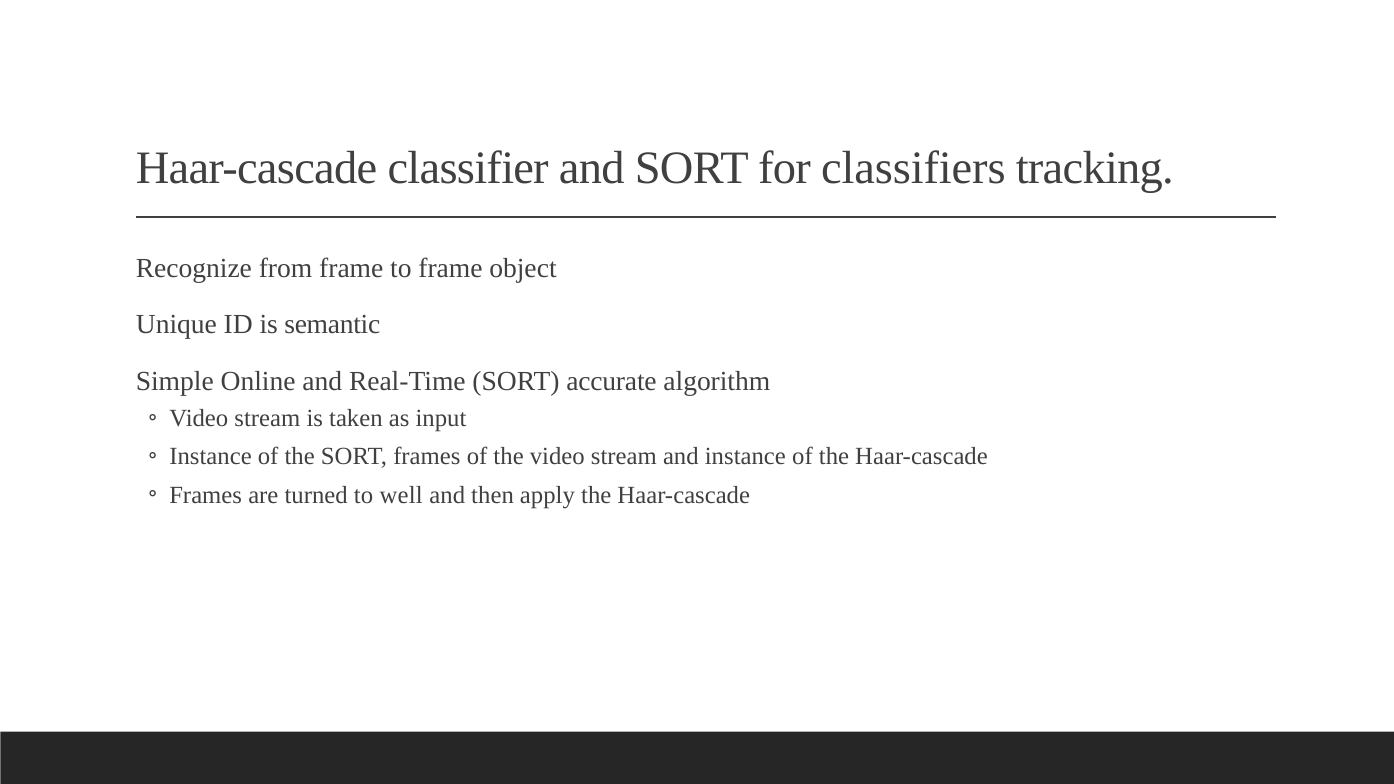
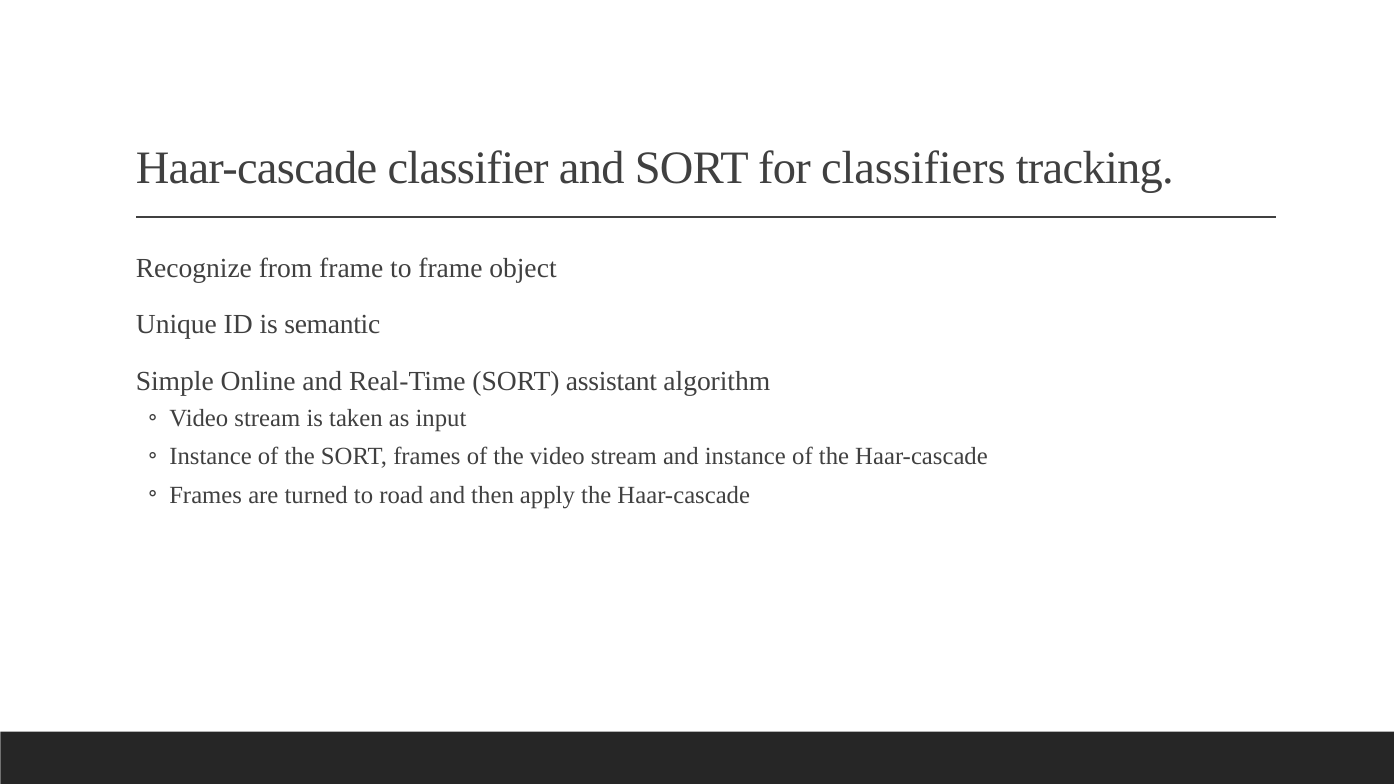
accurate: accurate -> assistant
well: well -> road
